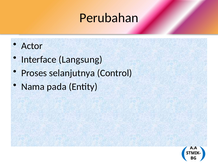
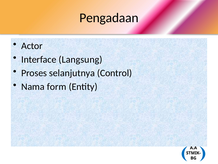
Perubahan: Perubahan -> Pengadaan
pada: pada -> form
